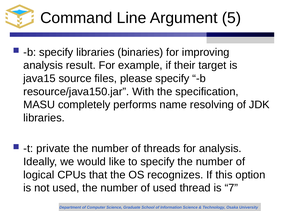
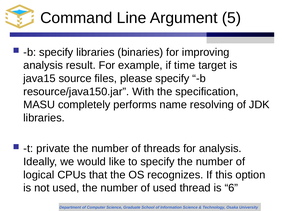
their: their -> time
7: 7 -> 6
